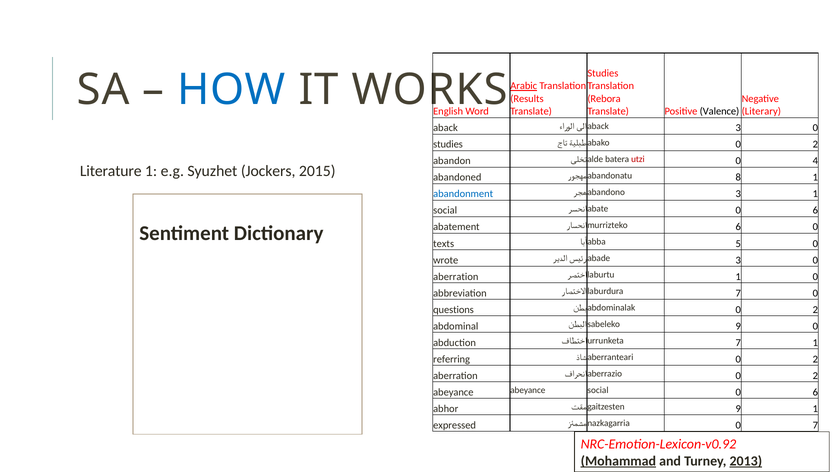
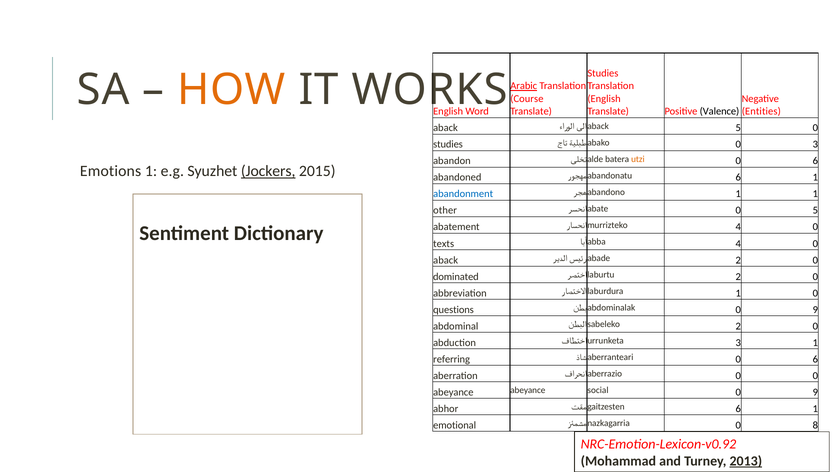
HOW colour: blue -> orange
Results: Results -> Course
Rebora at (604, 99): Rebora -> English
Literary: Literary -> Entities
3 at (738, 128): 3 -> 5
2 at (815, 145): 2 -> 3
utzi colour: red -> orange
4 at (815, 161): 4 -> 6
Literature: Literature -> Emotions
Jockers underline: none -> present
8 at (738, 178): 8 -> 6
3 at (738, 194): 3 -> 1
social at (445, 211): social -> other
6 at (815, 211): 6 -> 5
6 at (738, 227): 6 -> 4
5 at (738, 244): 5 -> 4
wrote at (446, 260): wrote -> aback
3 at (738, 260): 3 -> 2
aberration at (456, 277): aberration -> dominated
1 at (738, 277): 1 -> 2
7 at (738, 293): 7 -> 1
2 at (815, 310): 2 -> 9
9 at (738, 326): 9 -> 2
7 at (738, 343): 7 -> 3
2 at (815, 359): 2 -> 6
2 at (815, 376): 2 -> 0
6 at (815, 392): 6 -> 9
9 at (738, 408): 9 -> 6
expressed: expressed -> emotional
0 7: 7 -> 8
Mohammad underline: present -> none
